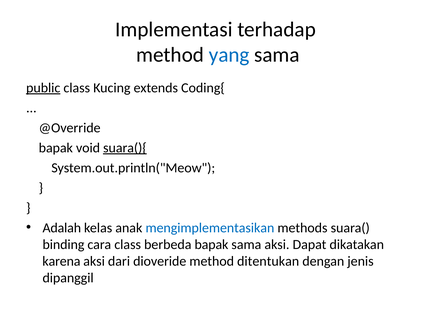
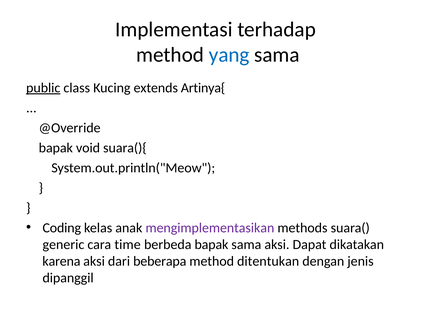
Coding{: Coding{ -> Artinya{
suara(){ underline: present -> none
Adalah: Adalah -> Coding
mengimplementasikan colour: blue -> purple
binding: binding -> generic
cara class: class -> time
dioveride: dioveride -> beberapa
